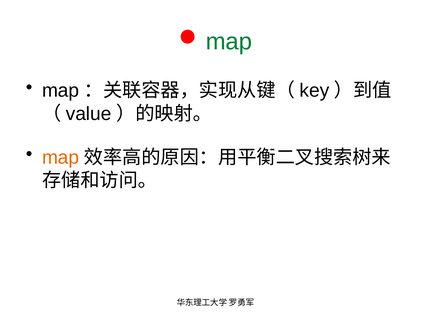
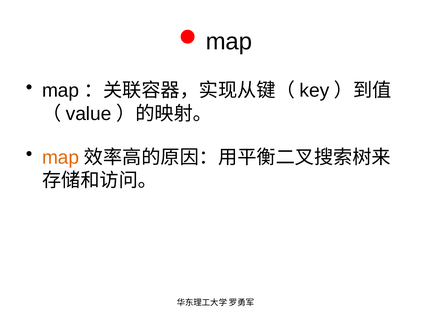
map at (229, 42) colour: green -> black
